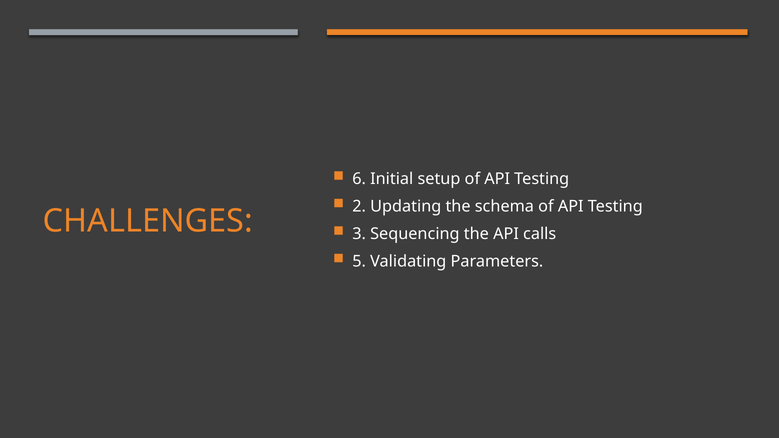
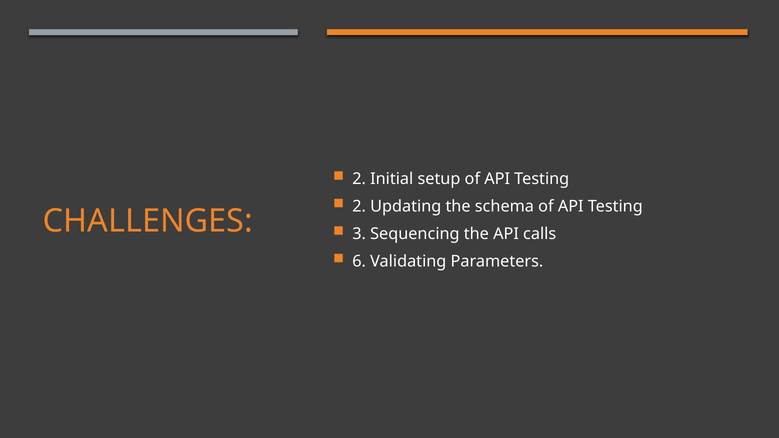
6 at (359, 179): 6 -> 2
5: 5 -> 6
